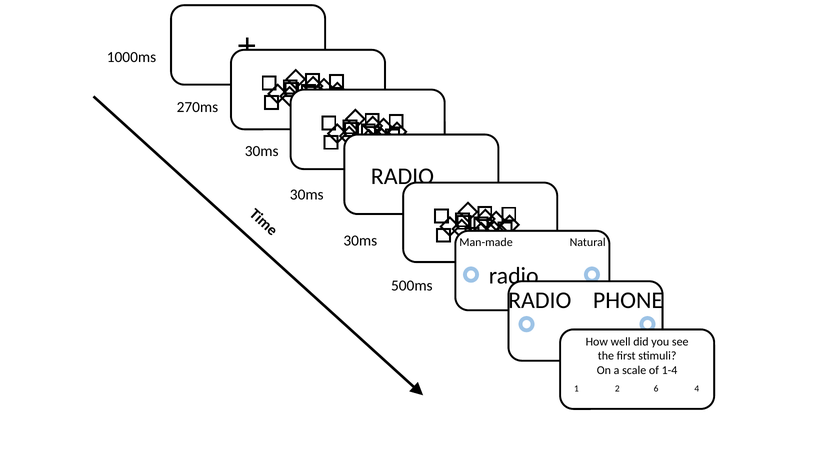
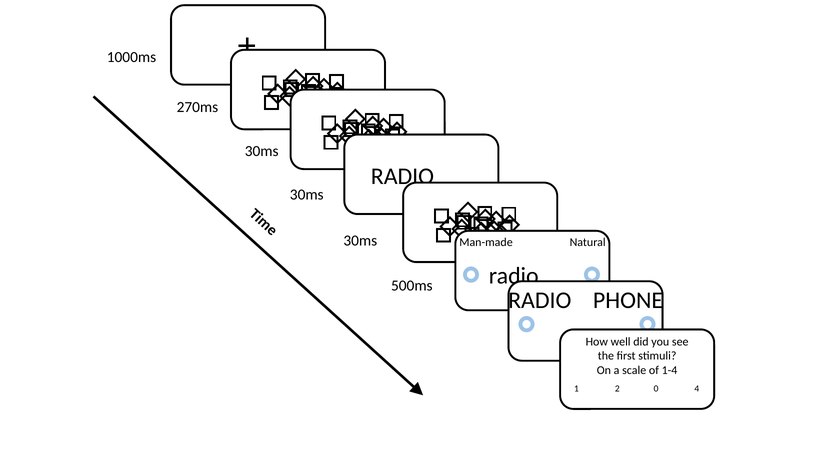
6: 6 -> 0
